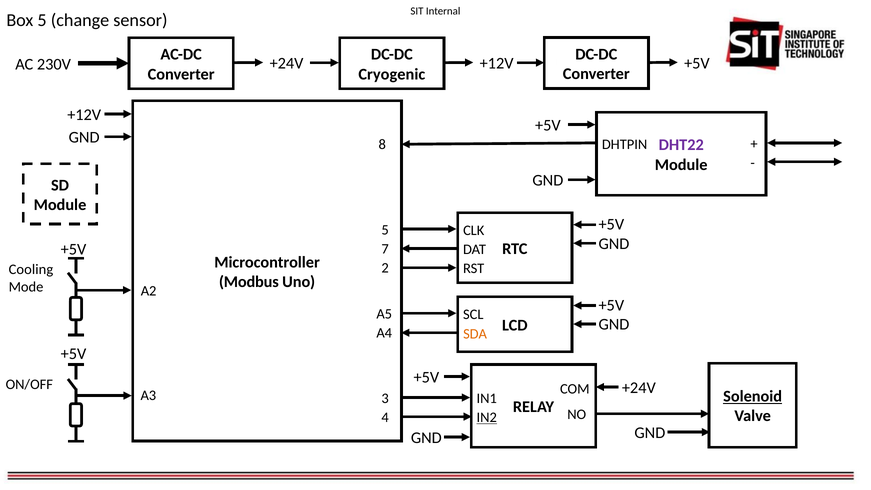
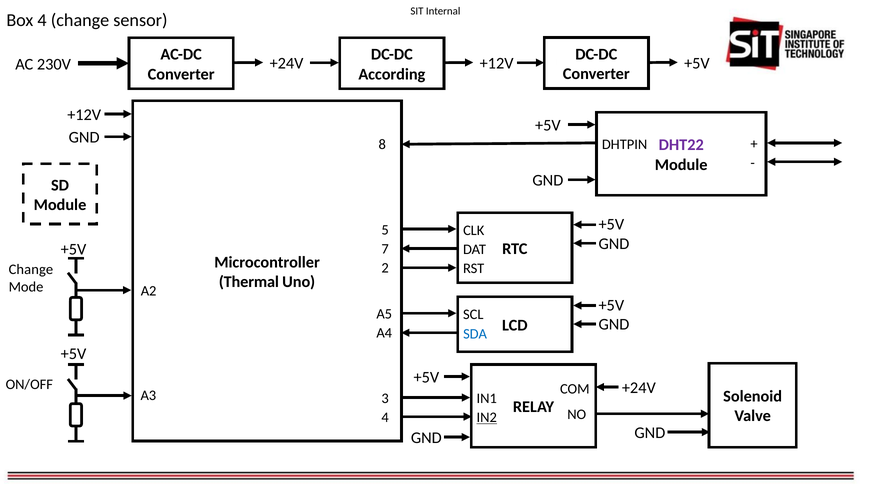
Box 5: 5 -> 4
Cryogenic: Cryogenic -> According
Cooling at (31, 270): Cooling -> Change
Modbus: Modbus -> Thermal
SDA colour: orange -> blue
Solenoid underline: present -> none
